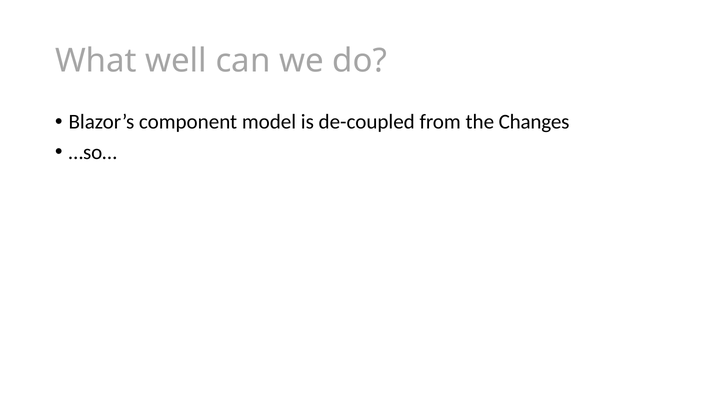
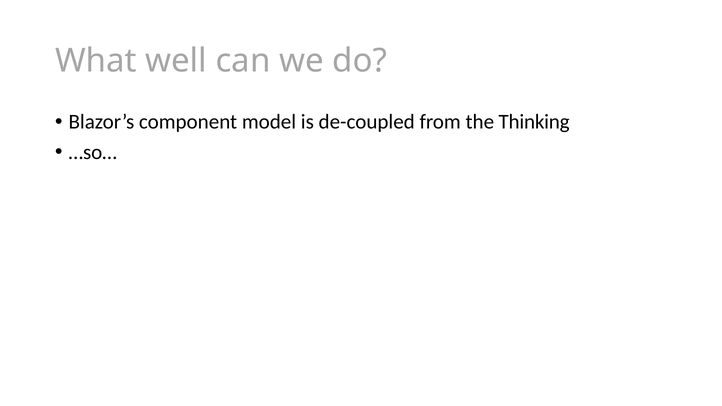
Changes: Changes -> Thinking
